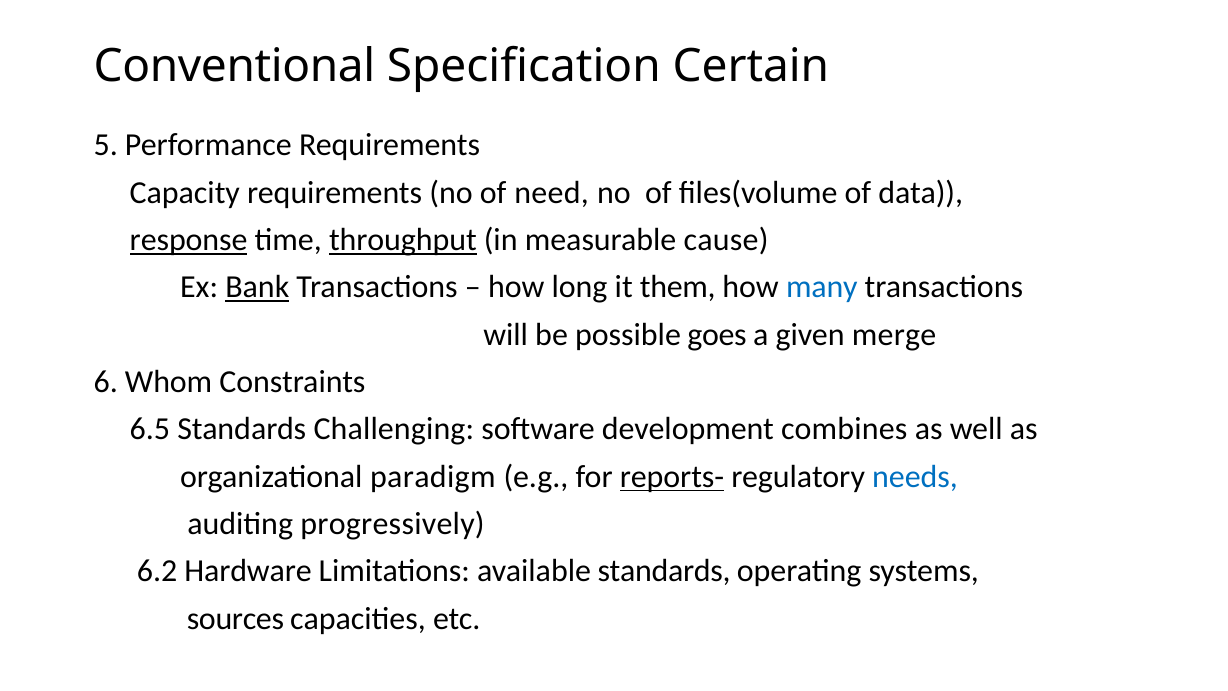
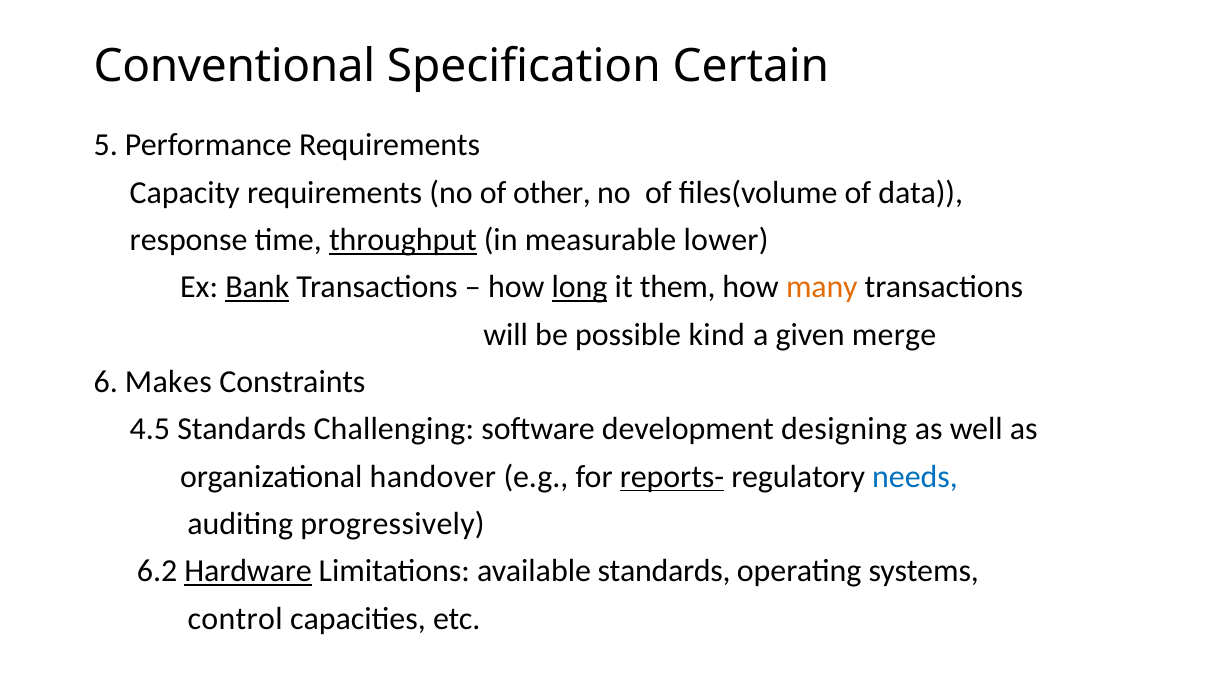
need: need -> other
response underline: present -> none
cause: cause -> lower
long underline: none -> present
many colour: blue -> orange
goes: goes -> kind
Whom: Whom -> Makes
6.5: 6.5 -> 4.5
combines: combines -> designing
paradigm: paradigm -> handover
Hardware underline: none -> present
sources: sources -> control
